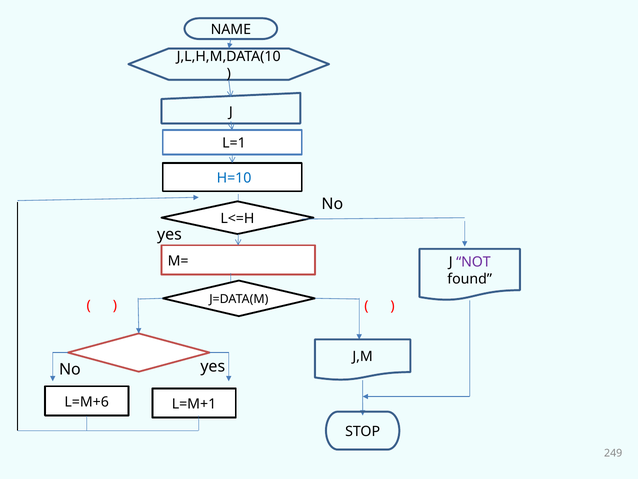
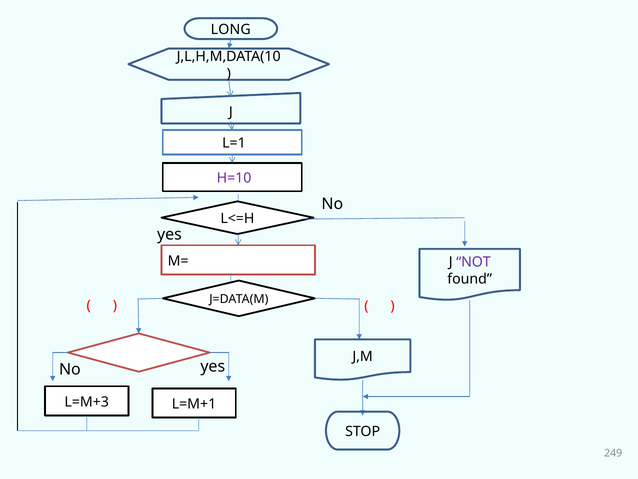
NAME: NAME -> LONG
H=10 colour: blue -> purple
L=M+6: L=M+6 -> L=M+3
